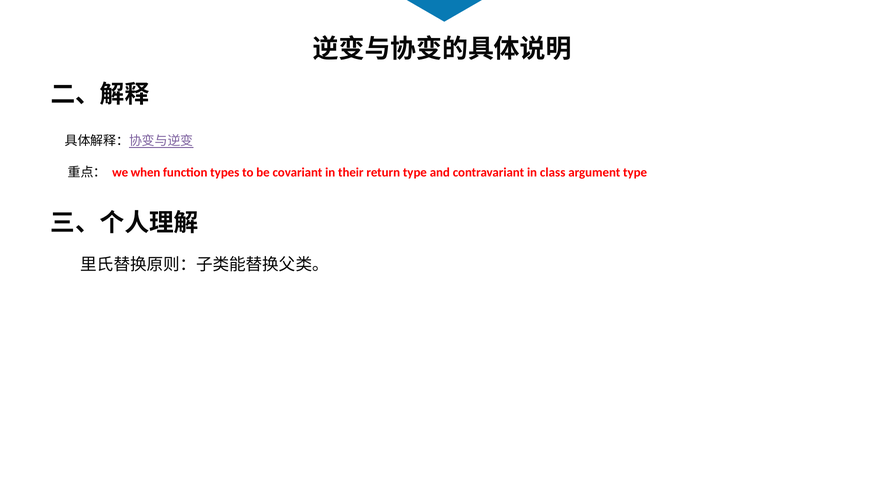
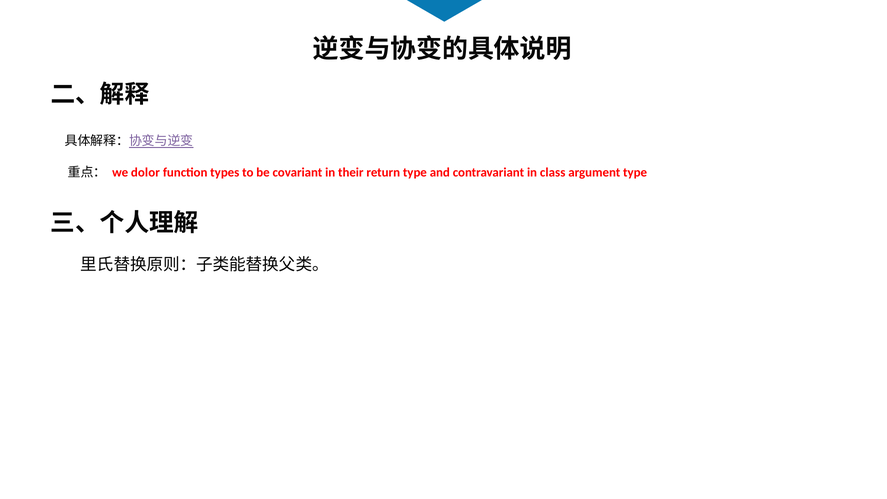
when: when -> dolor
